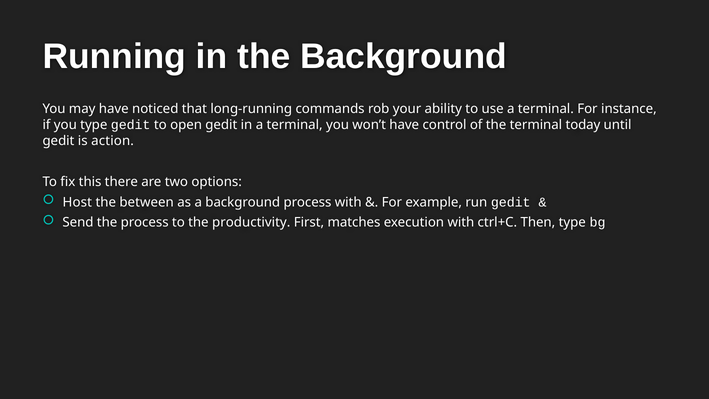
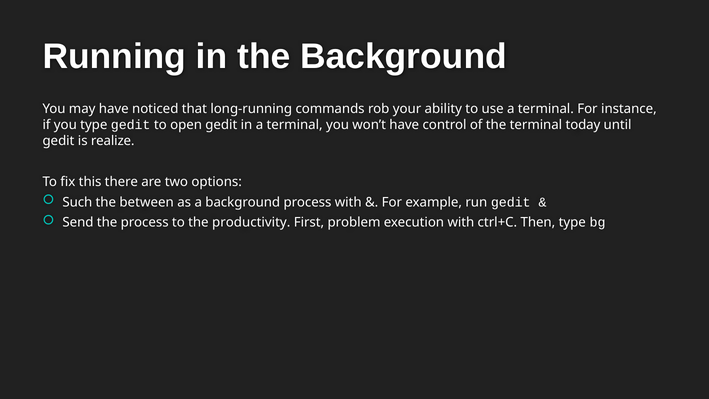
action: action -> realize
Host: Host -> Such
matches: matches -> problem
